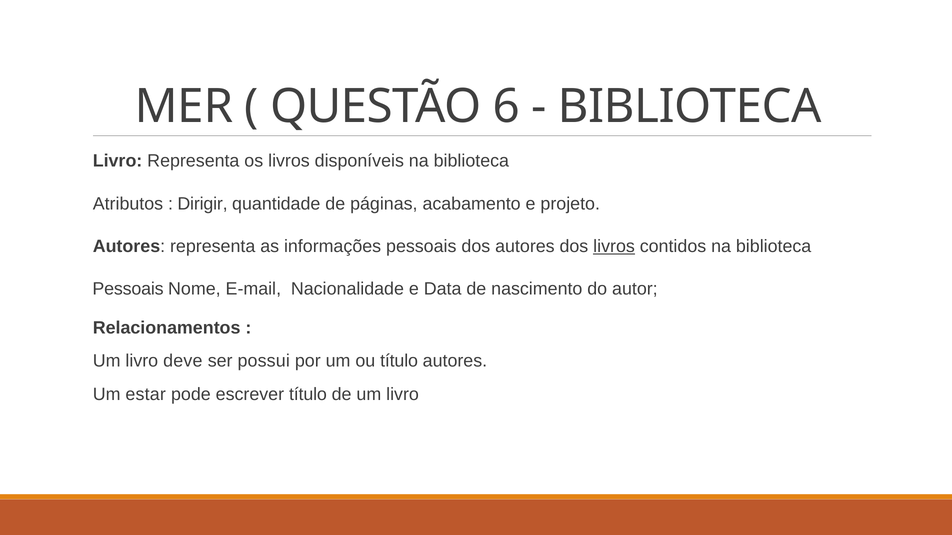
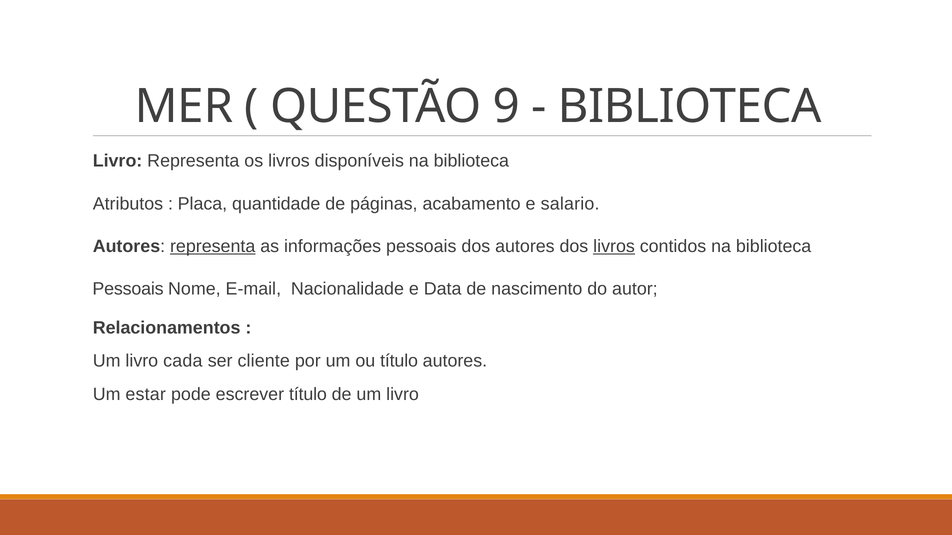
6: 6 -> 9
Dirigir: Dirigir -> Placa
projeto: projeto -> salario
representa at (213, 247) underline: none -> present
deve: deve -> cada
possui: possui -> cliente
